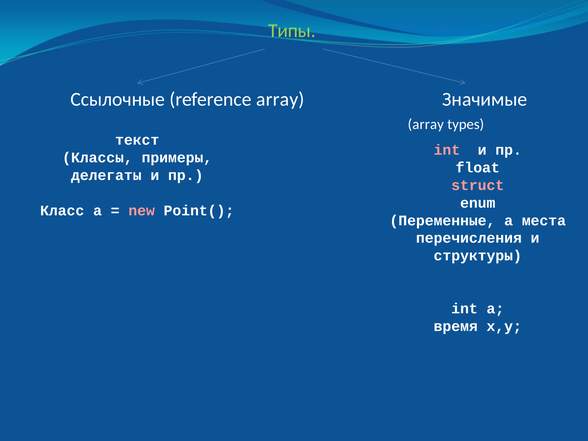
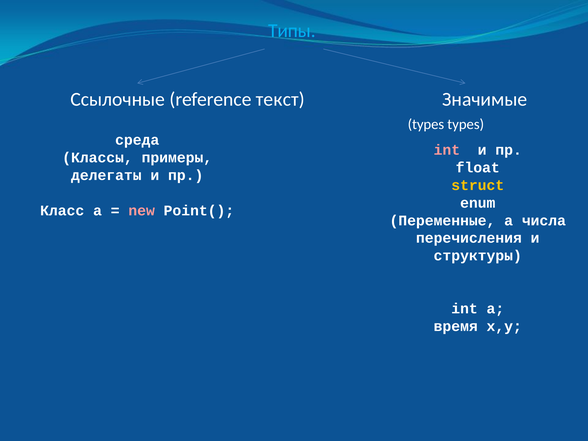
Типы colour: light green -> light blue
reference array: array -> текст
array at (426, 124): array -> types
текст: текст -> среда
struct colour: pink -> yellow
места: места -> числа
